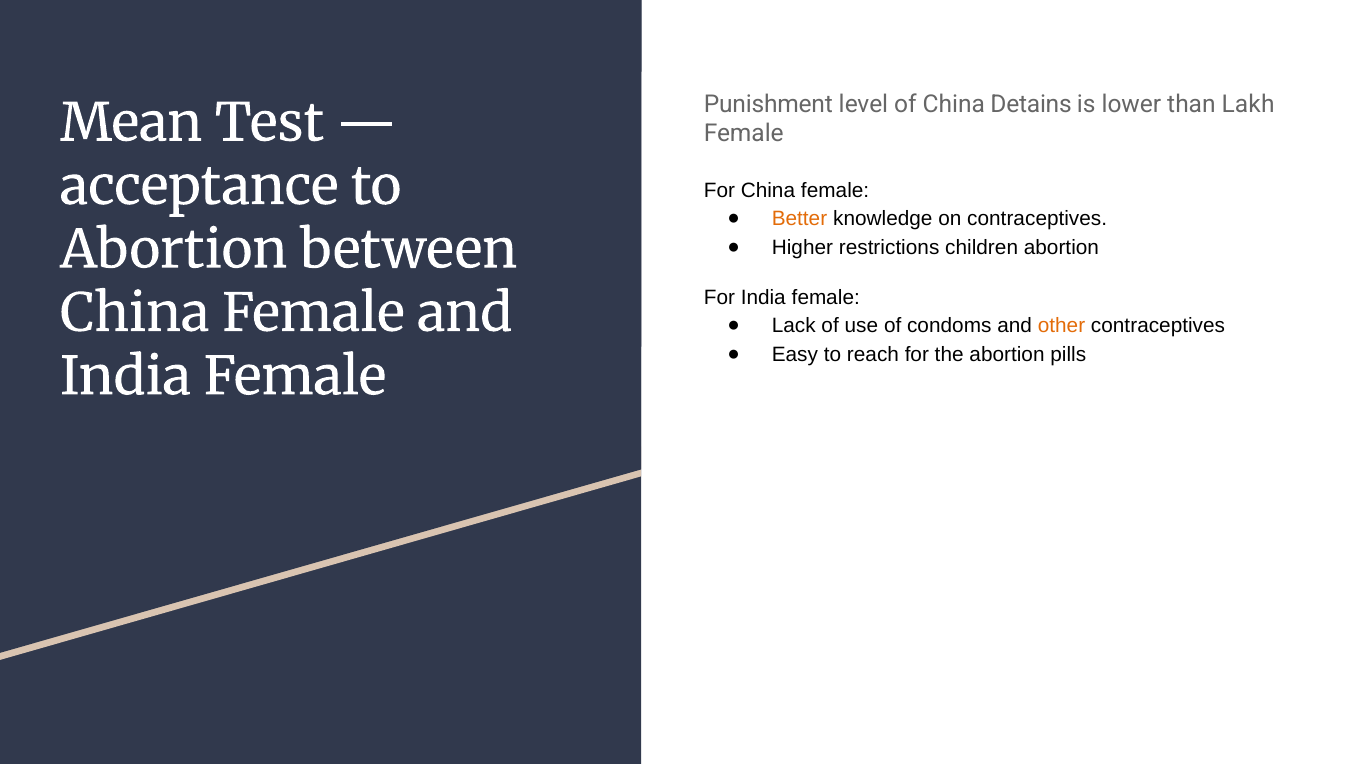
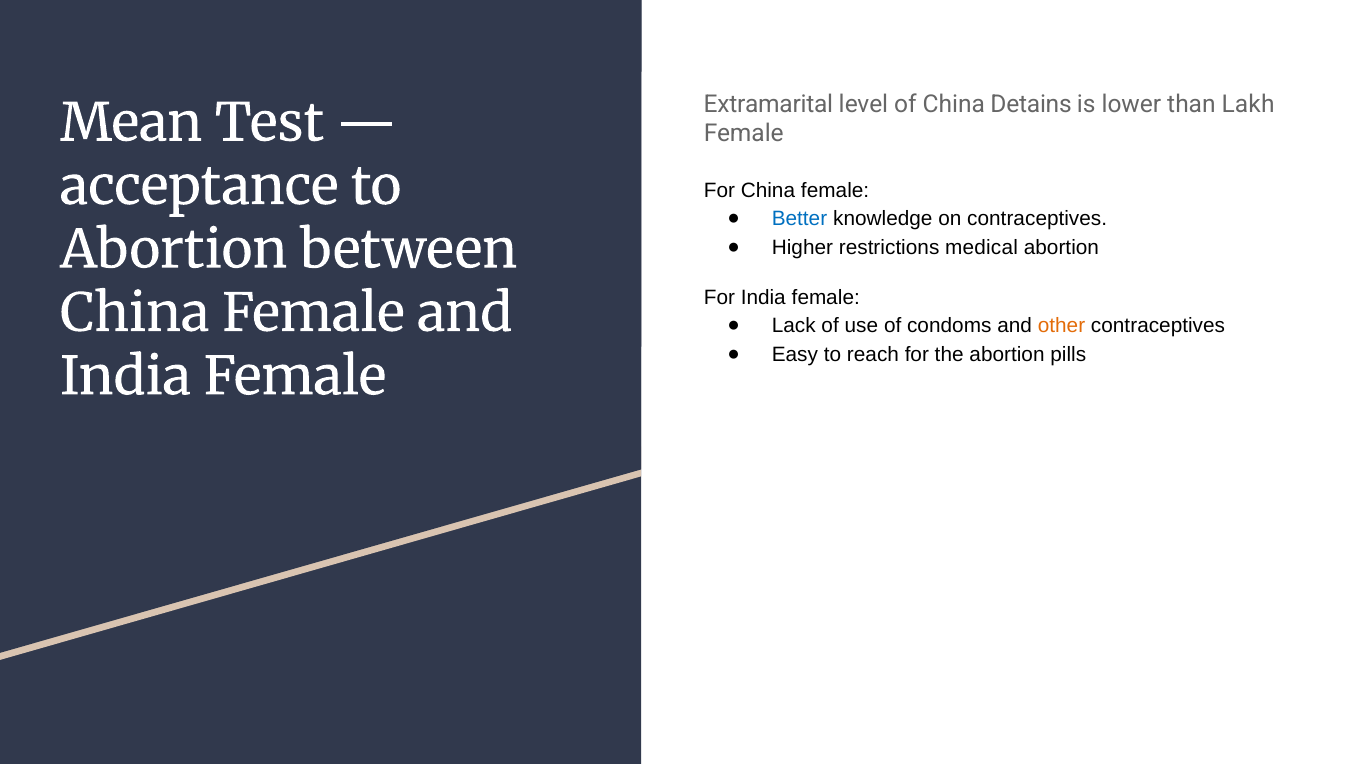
Punishment: Punishment -> Extramarital
Better colour: orange -> blue
children: children -> medical
